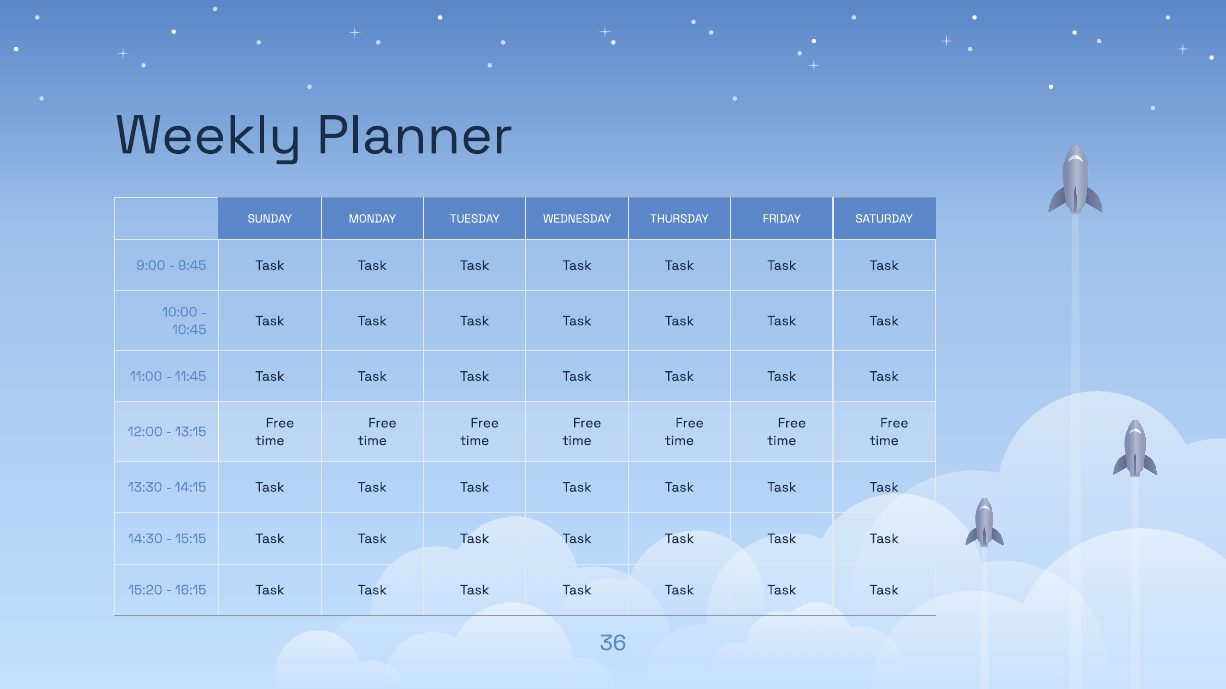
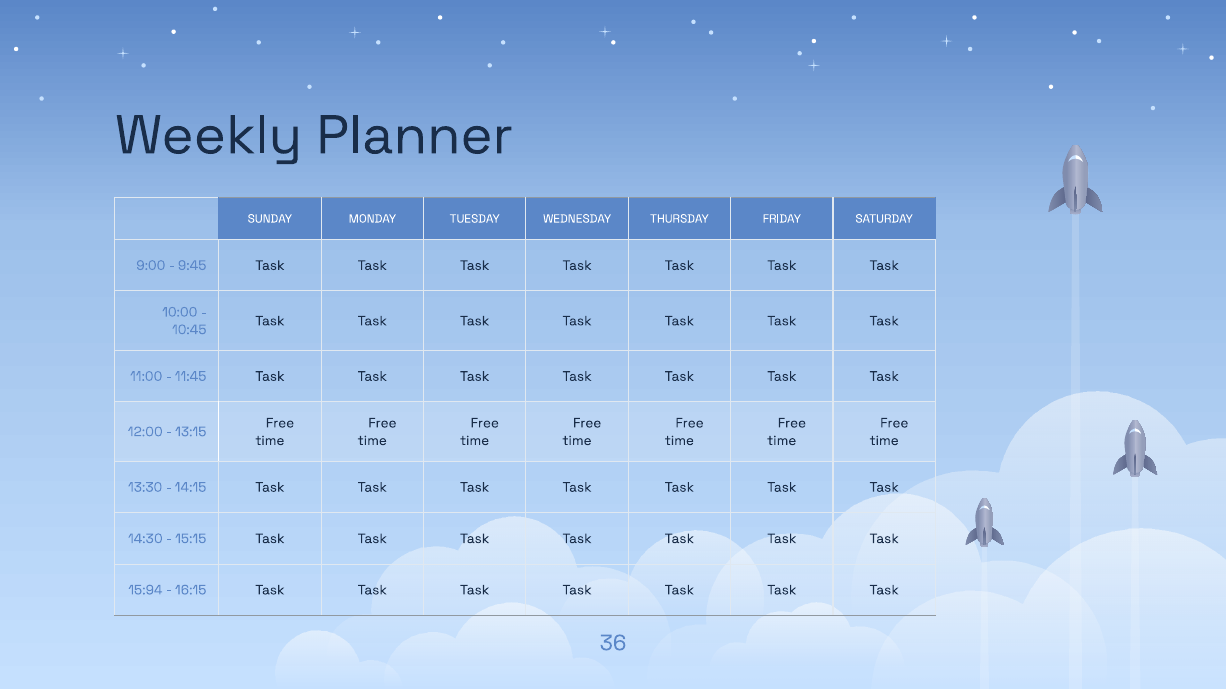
15:20: 15:20 -> 15:94
